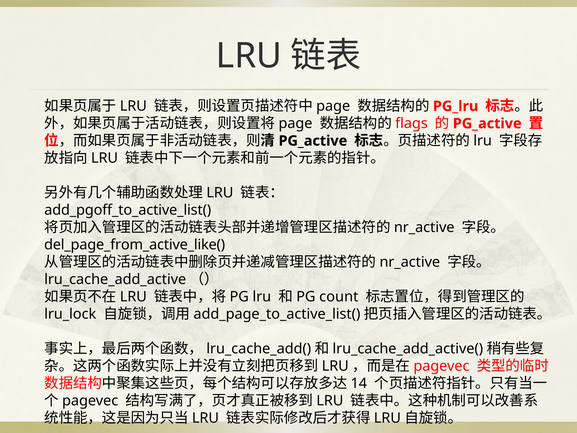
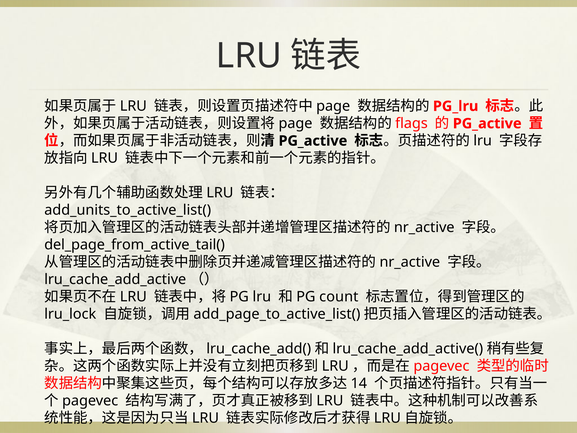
add_pgoff_to_active_list(: add_pgoff_to_active_list( -> add_units_to_active_list(
del_page_from_active_like(: del_page_from_active_like( -> del_page_from_active_tail(
